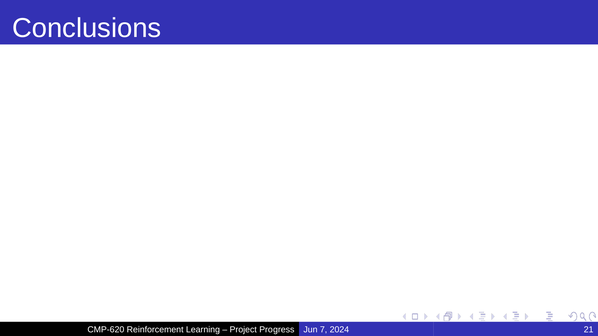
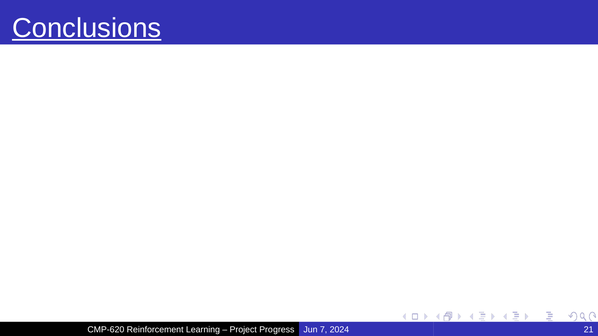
Conclusions underline: none -> present
